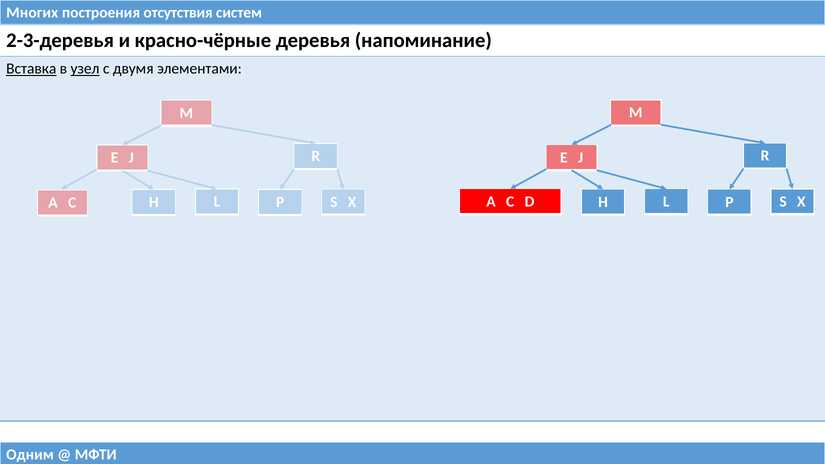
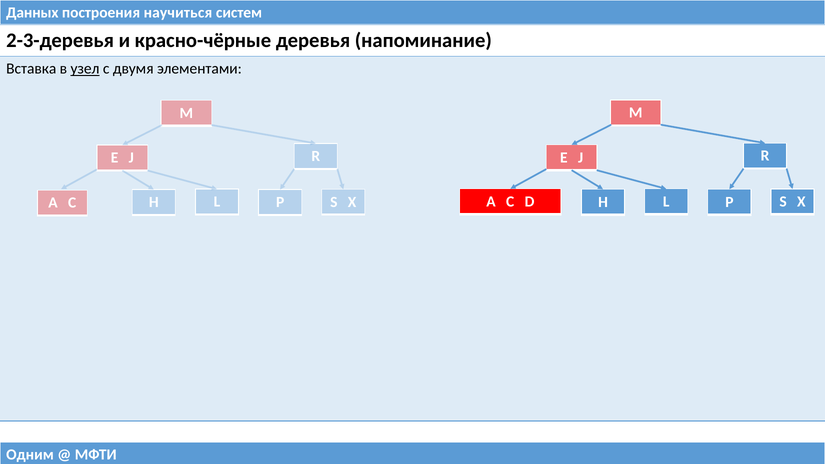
Многих: Многих -> Данных
отсутствия: отсутствия -> научиться
Вставка underline: present -> none
